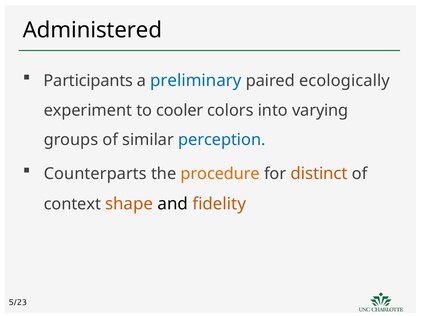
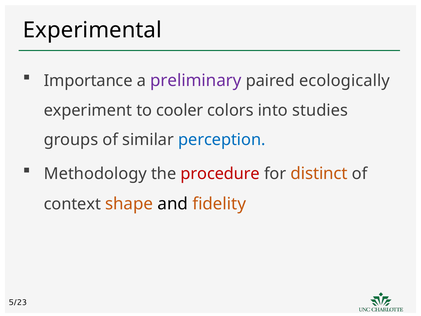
Administered: Administered -> Experimental
Participants: Participants -> Importance
preliminary colour: blue -> purple
varying: varying -> studies
Counterparts: Counterparts -> Methodology
procedure colour: orange -> red
